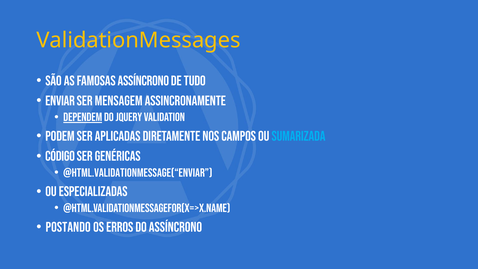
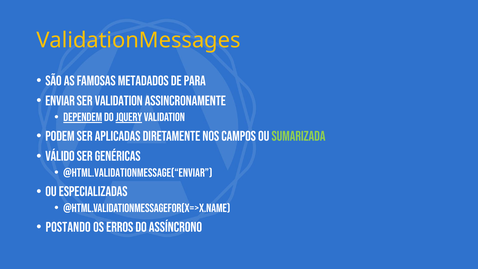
famosas assíncrono: assíncrono -> metadados
tudo: tudo -> para
ser mensagem: mensagem -> validation
jquery underline: none -> present
sumarizada colour: light blue -> light green
Código: Código -> Válido
